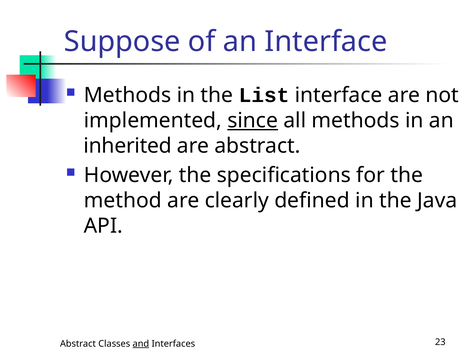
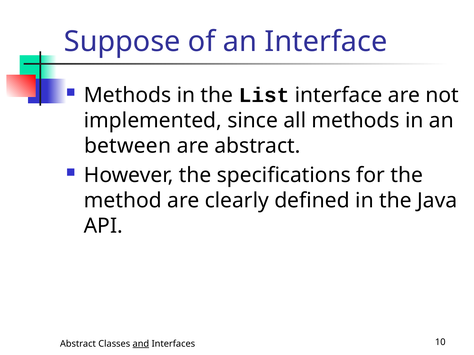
since underline: present -> none
inherited: inherited -> between
23: 23 -> 10
